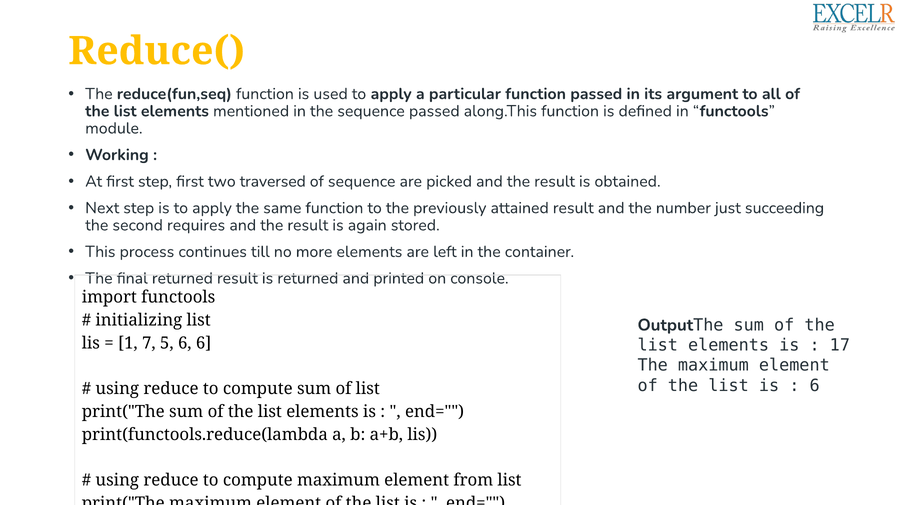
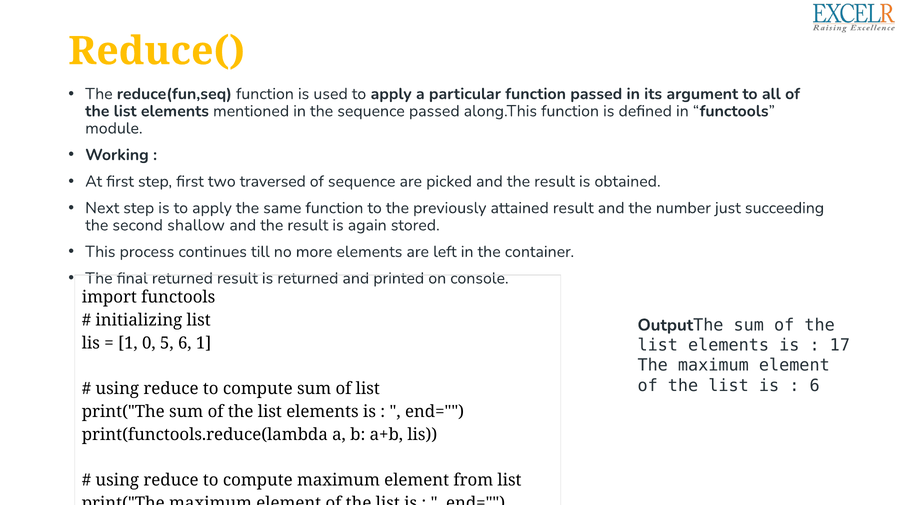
requires: requires -> shallow
7: 7 -> 0
6 6: 6 -> 1
